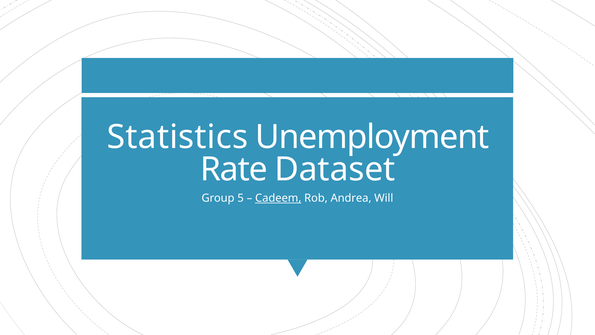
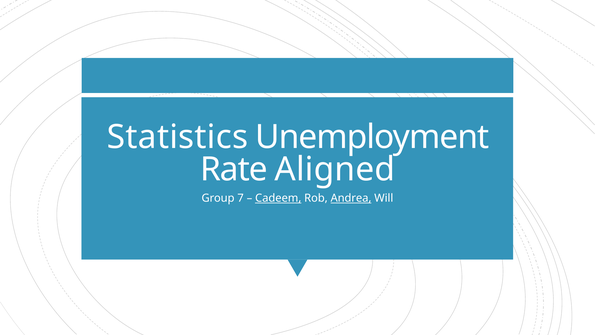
Dataset: Dataset -> Aligned
5: 5 -> 7
Andrea underline: none -> present
